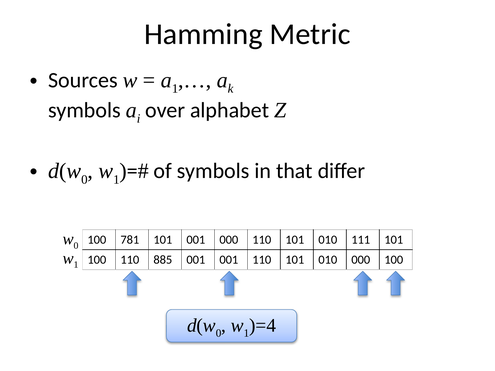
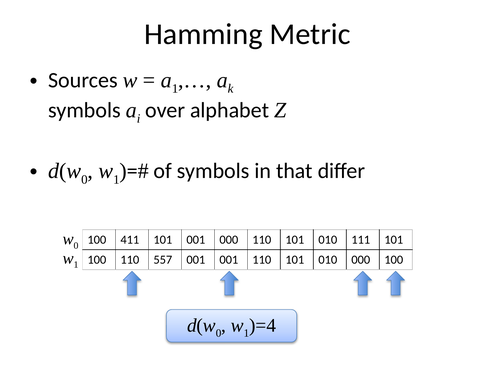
781: 781 -> 411
885: 885 -> 557
